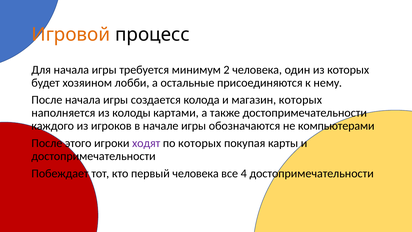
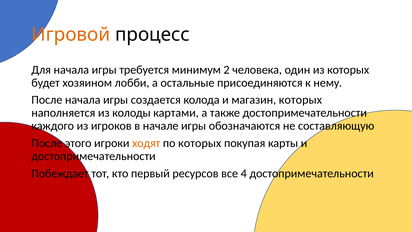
компьютерами: компьютерами -> составляющую
ходят colour: purple -> orange
первый человека: человека -> ресурсов
